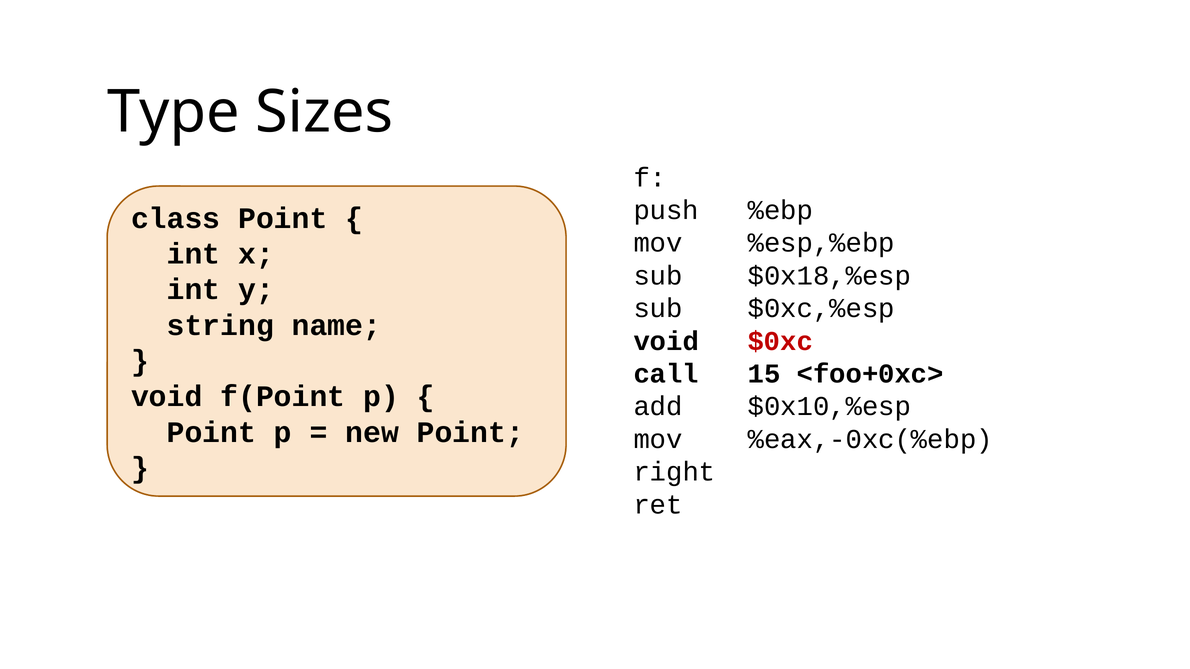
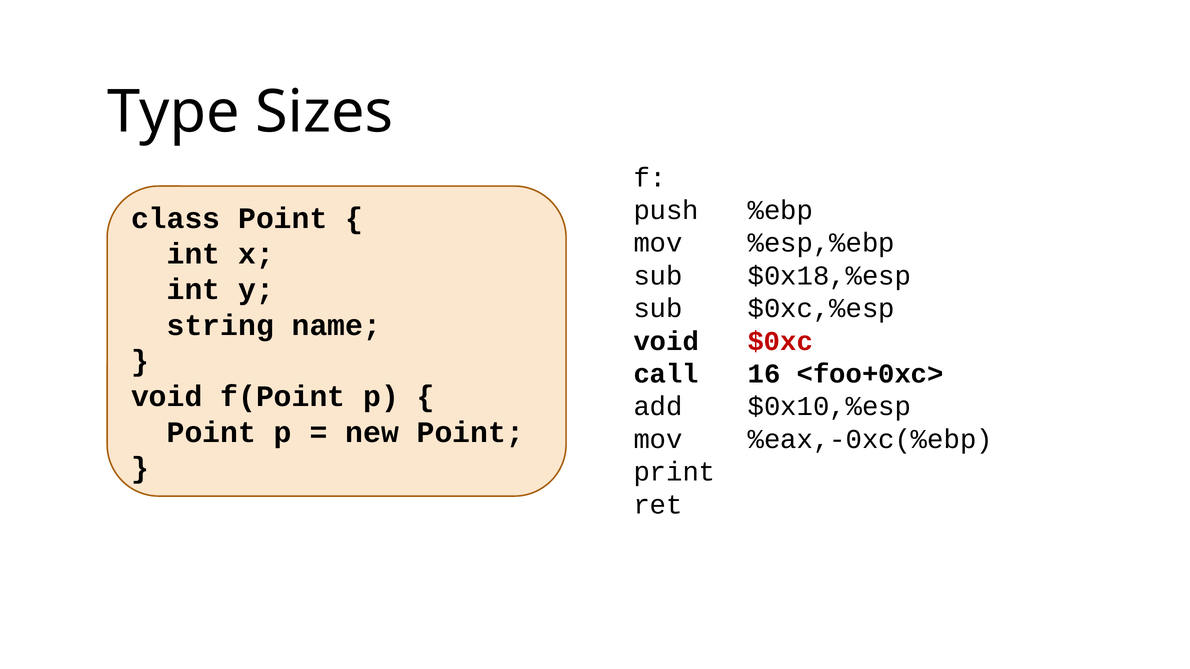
15: 15 -> 16
right: right -> print
